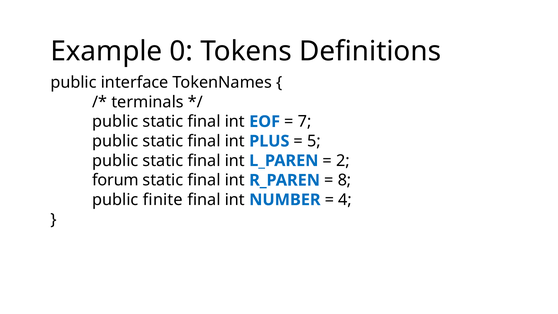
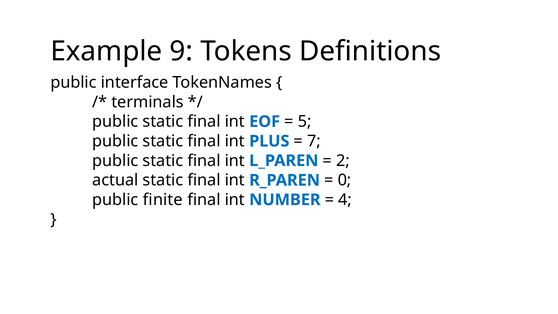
0: 0 -> 9
7: 7 -> 5
5: 5 -> 7
forum: forum -> actual
8: 8 -> 0
